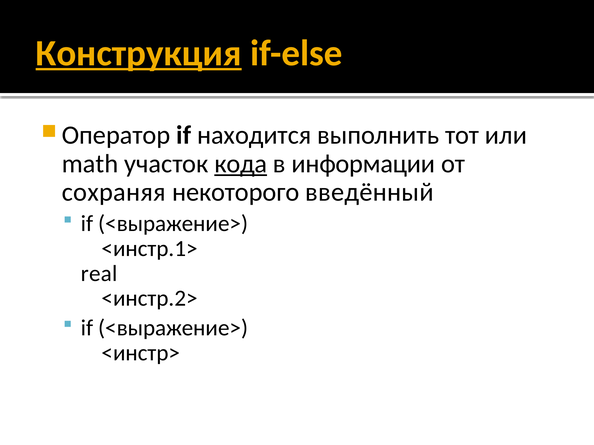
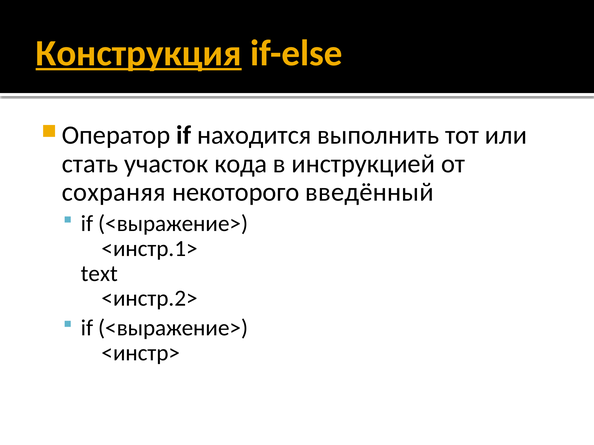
math: math -> стать
кода underline: present -> none
информации: информации -> инструкцией
real: real -> text
